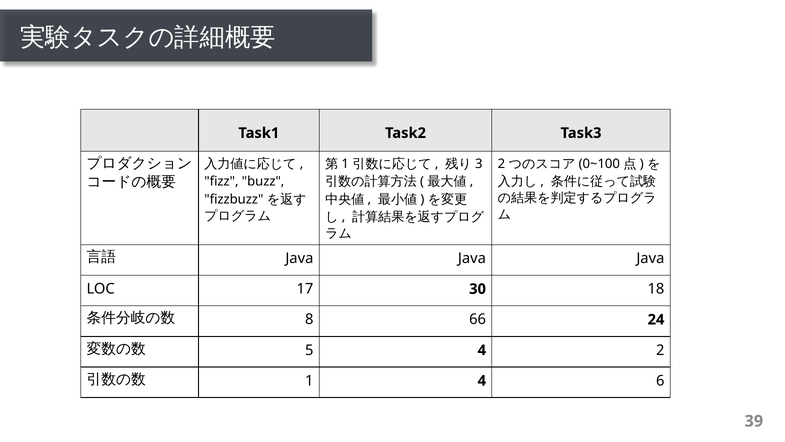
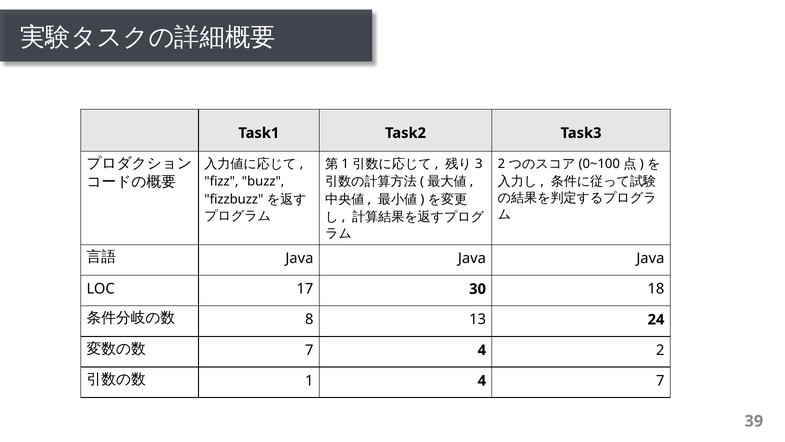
66: 66 -> 13
5 at (309, 350): 5 -> 7
4 6: 6 -> 7
